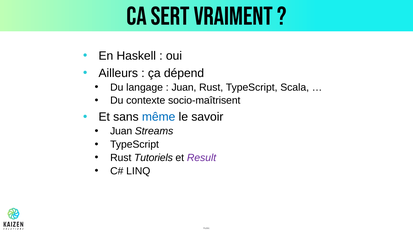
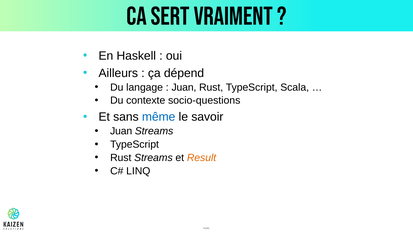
socio-maîtrisent: socio-maîtrisent -> socio-questions
Rust Tutoriels: Tutoriels -> Streams
Result colour: purple -> orange
